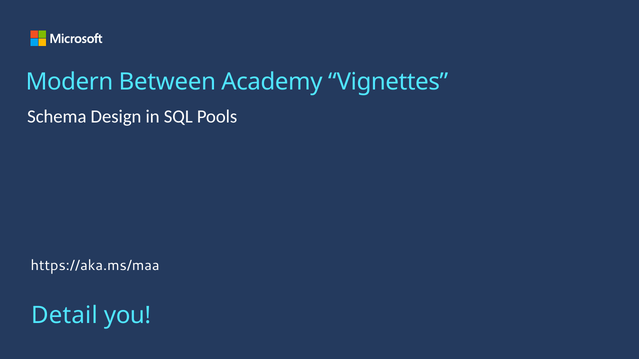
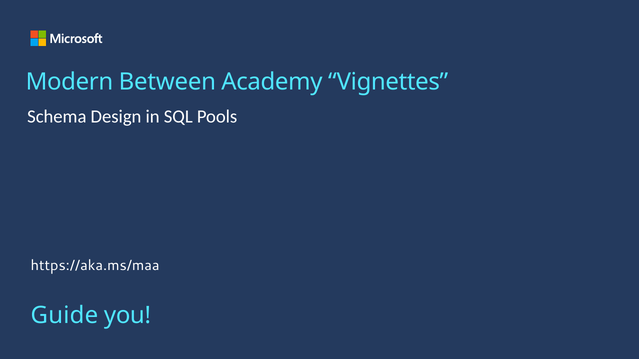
Detail: Detail -> Guide
